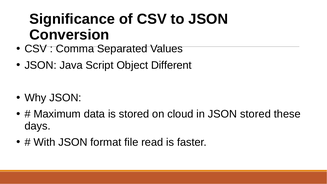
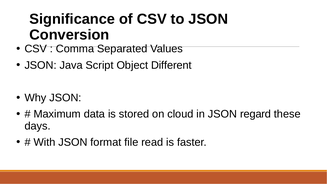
JSON stored: stored -> regard
